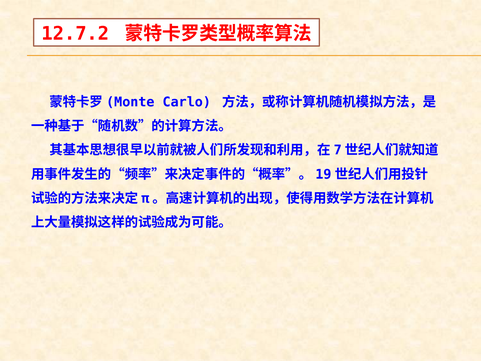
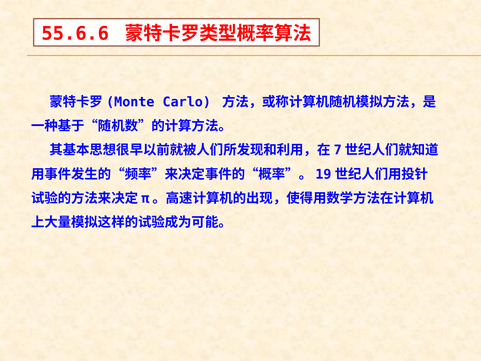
12.7.2: 12.7.2 -> 55.6.6
